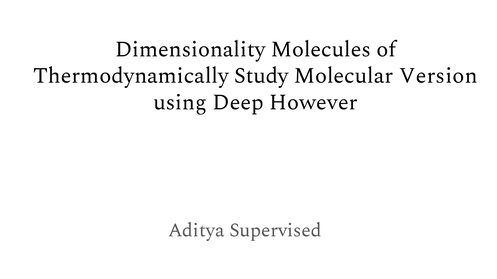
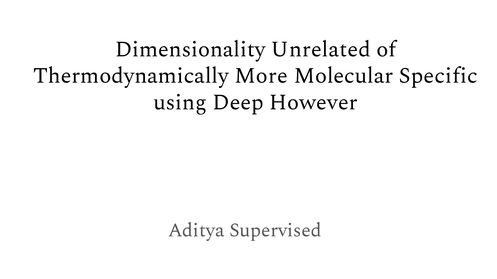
Molecules: Molecules -> Unrelated
Study: Study -> More
Version: Version -> Specific
